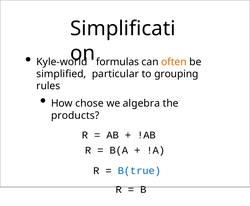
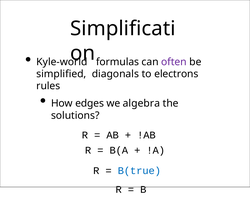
often colour: orange -> purple
particular: particular -> diagonals
grouping: grouping -> electrons
chose: chose -> edges
products: products -> solutions
